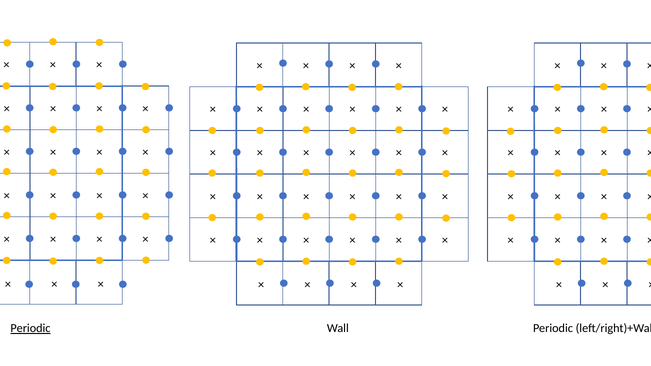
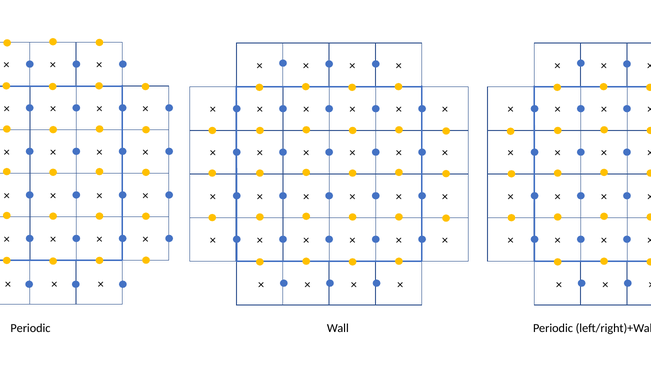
Periodic at (30, 328) underline: present -> none
